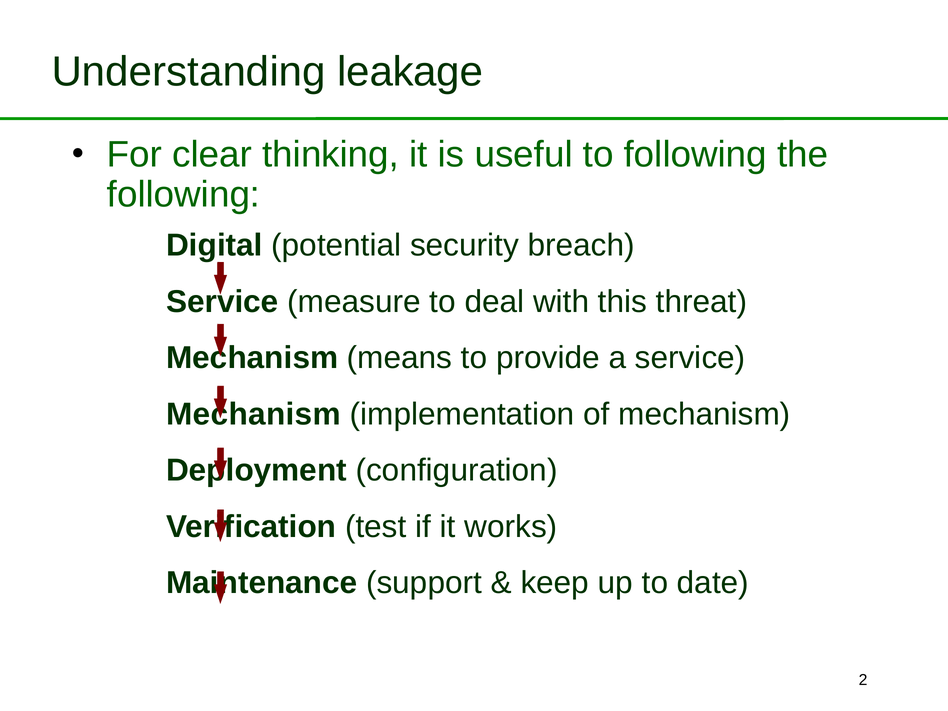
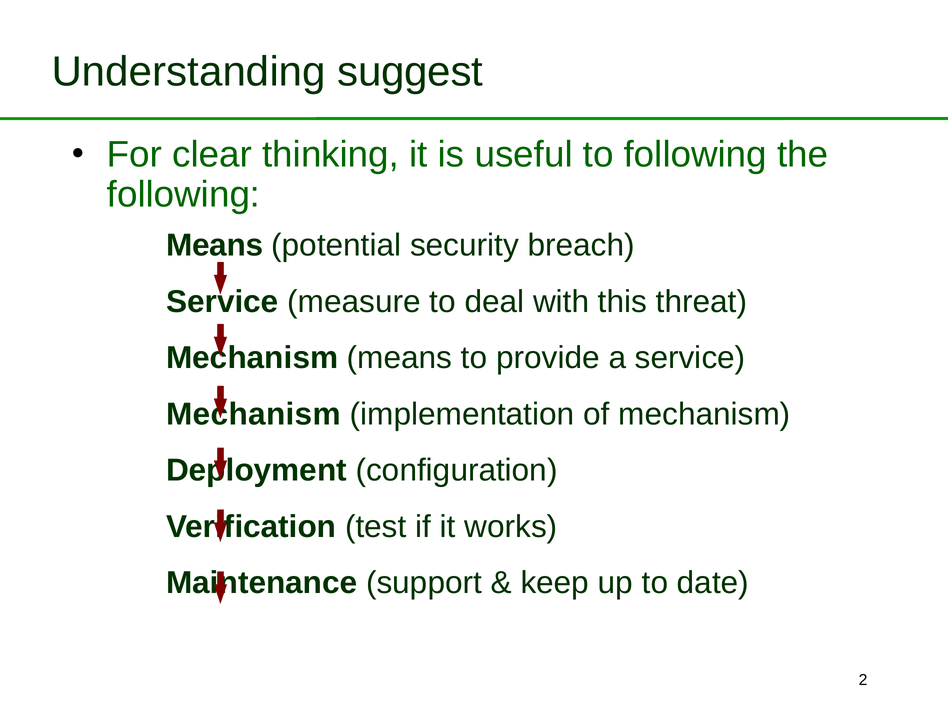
leakage: leakage -> suggest
Digital at (214, 245): Digital -> Means
